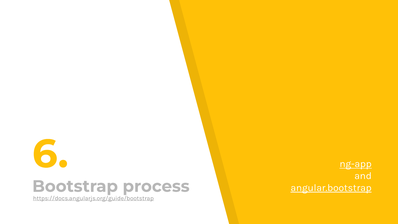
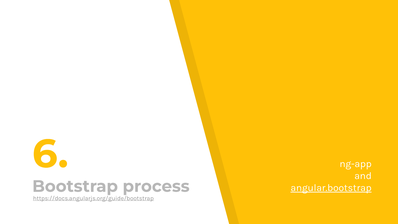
ng-app underline: present -> none
